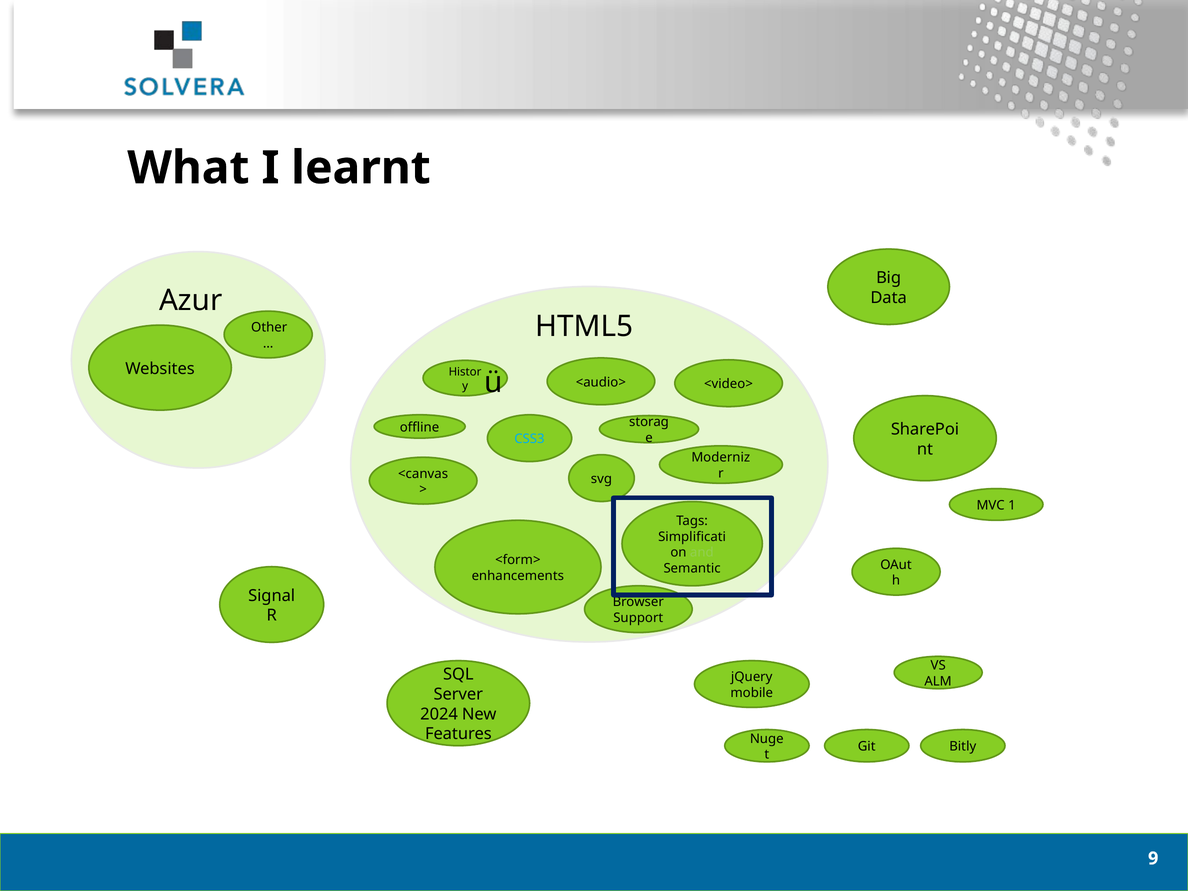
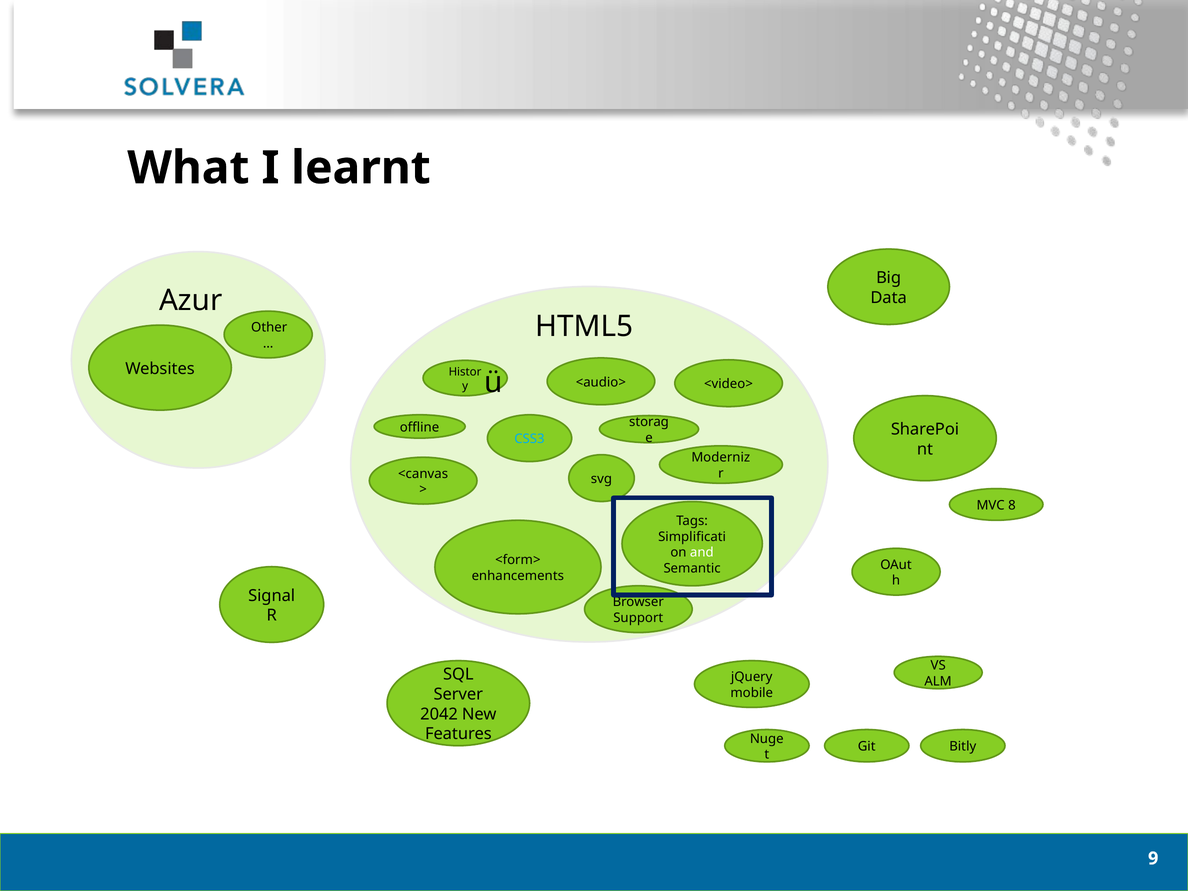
1: 1 -> 8
and colour: light green -> white
2024: 2024 -> 2042
